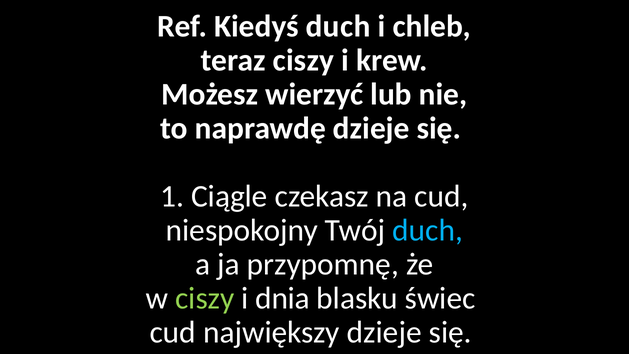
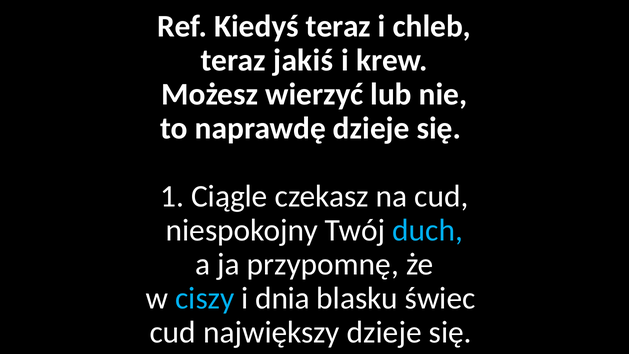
Kiedyś duch: duch -> teraz
teraz ciszy: ciszy -> jakiś
ciszy at (205, 298) colour: light green -> light blue
